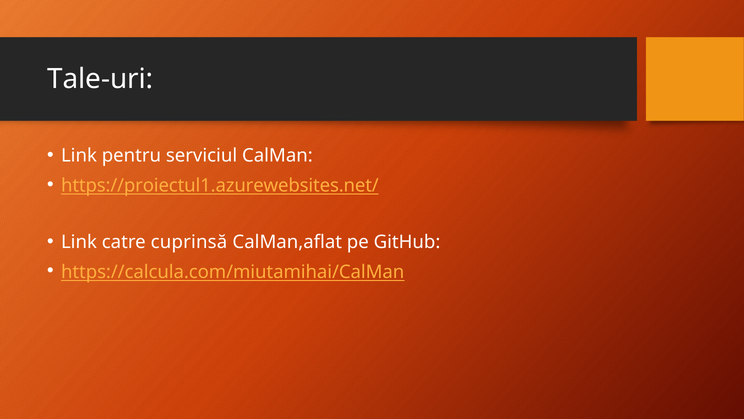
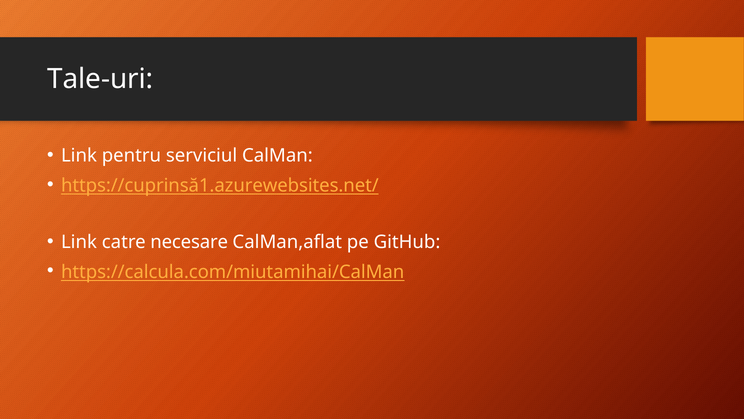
https://proiectul1.azurewebsites.net/: https://proiectul1.azurewebsites.net/ -> https://cuprinsă1.azurewebsites.net/
cuprinsă: cuprinsă -> necesare
